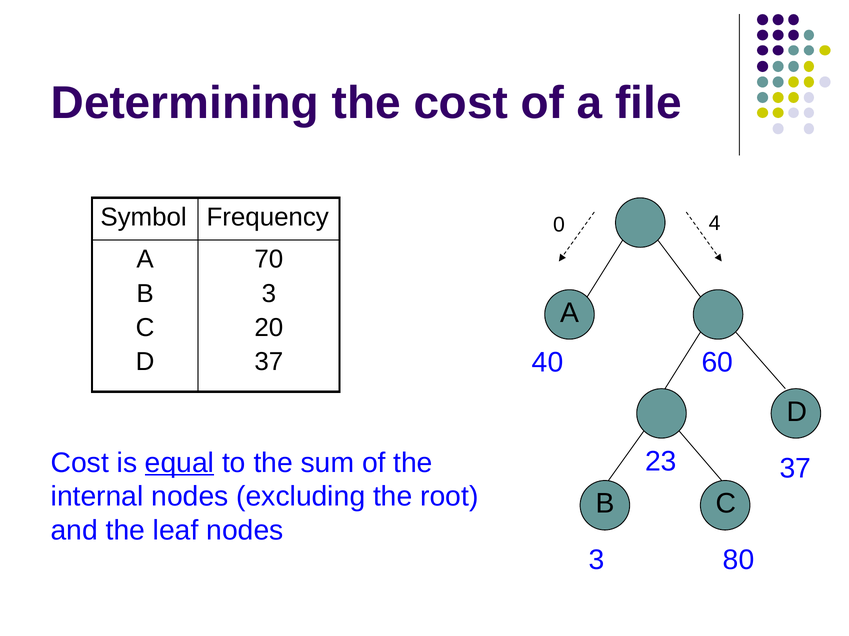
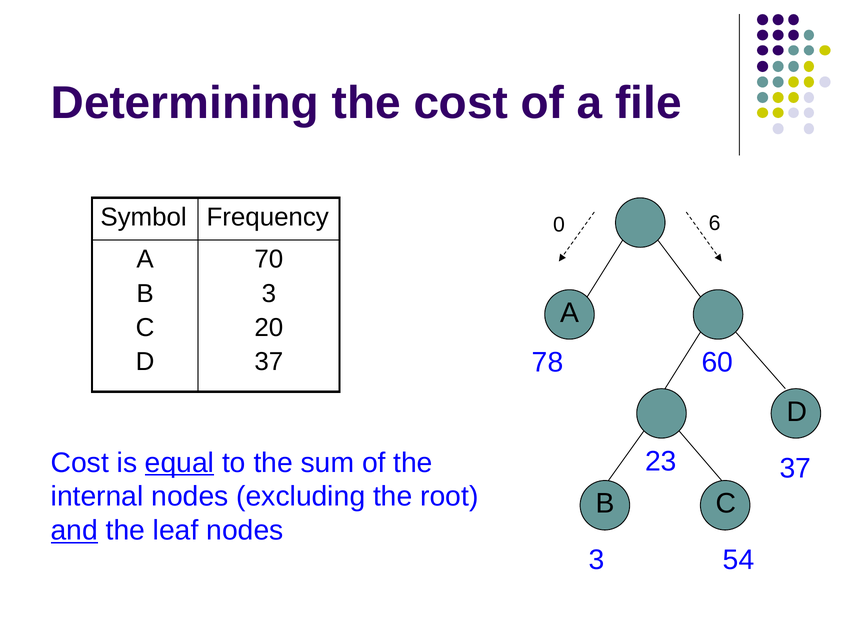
4: 4 -> 6
40: 40 -> 78
and underline: none -> present
80: 80 -> 54
